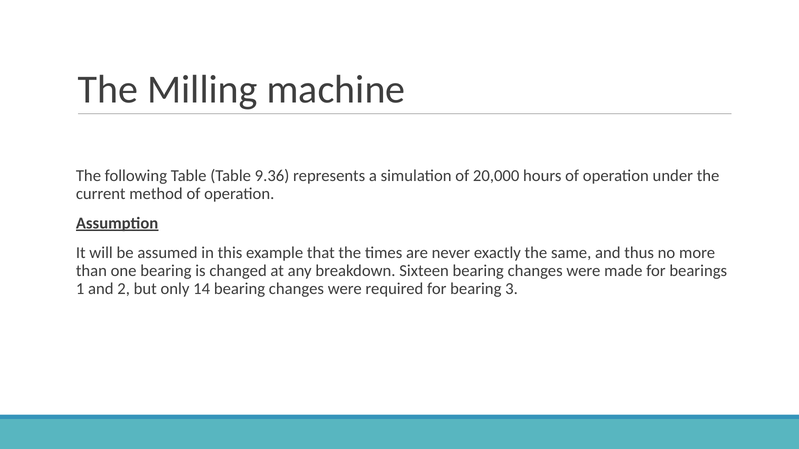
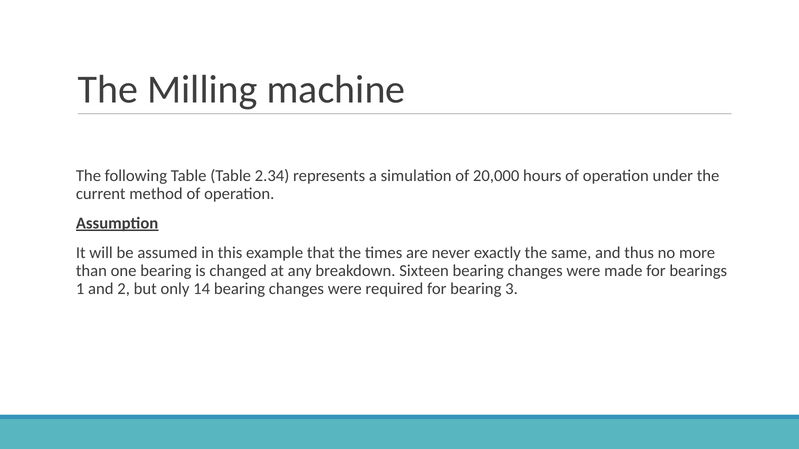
9.36: 9.36 -> 2.34
